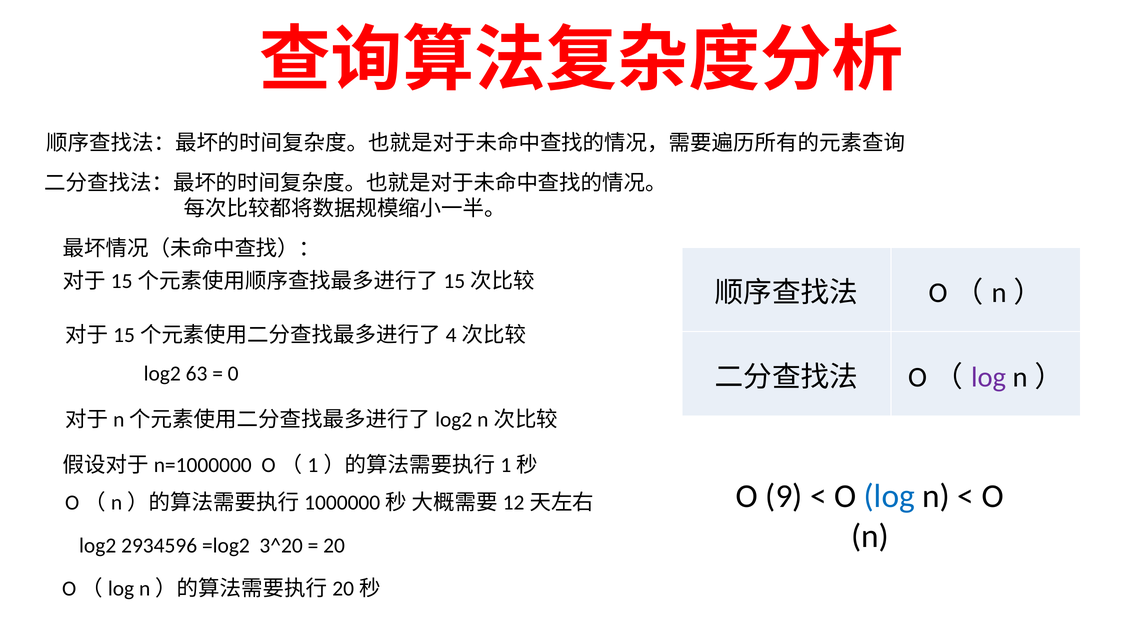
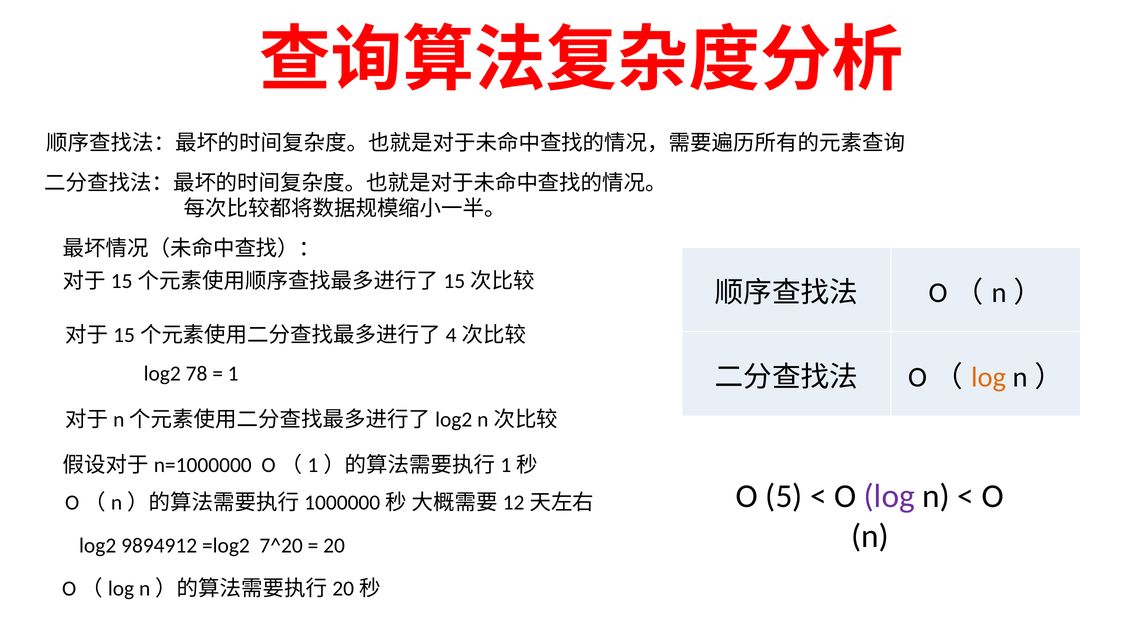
63: 63 -> 78
0: 0 -> 1
log at (989, 377) colour: purple -> orange
9: 9 -> 5
log at (889, 496) colour: blue -> purple
2934596: 2934596 -> 9894912
3^20: 3^20 -> 7^20
